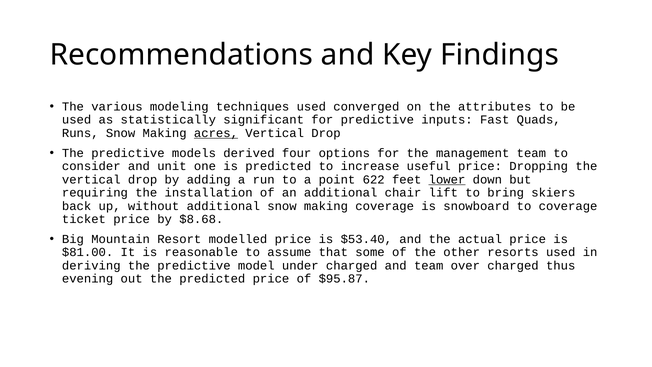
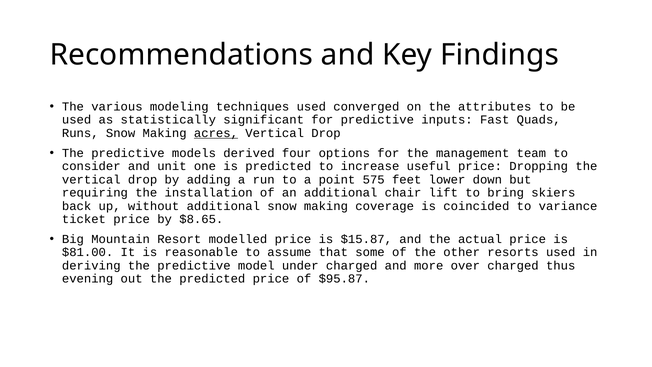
622: 622 -> 575
lower underline: present -> none
snowboard: snowboard -> coincided
to coverage: coverage -> variance
$8.68: $8.68 -> $8.65
$53.40: $53.40 -> $15.87
and team: team -> more
